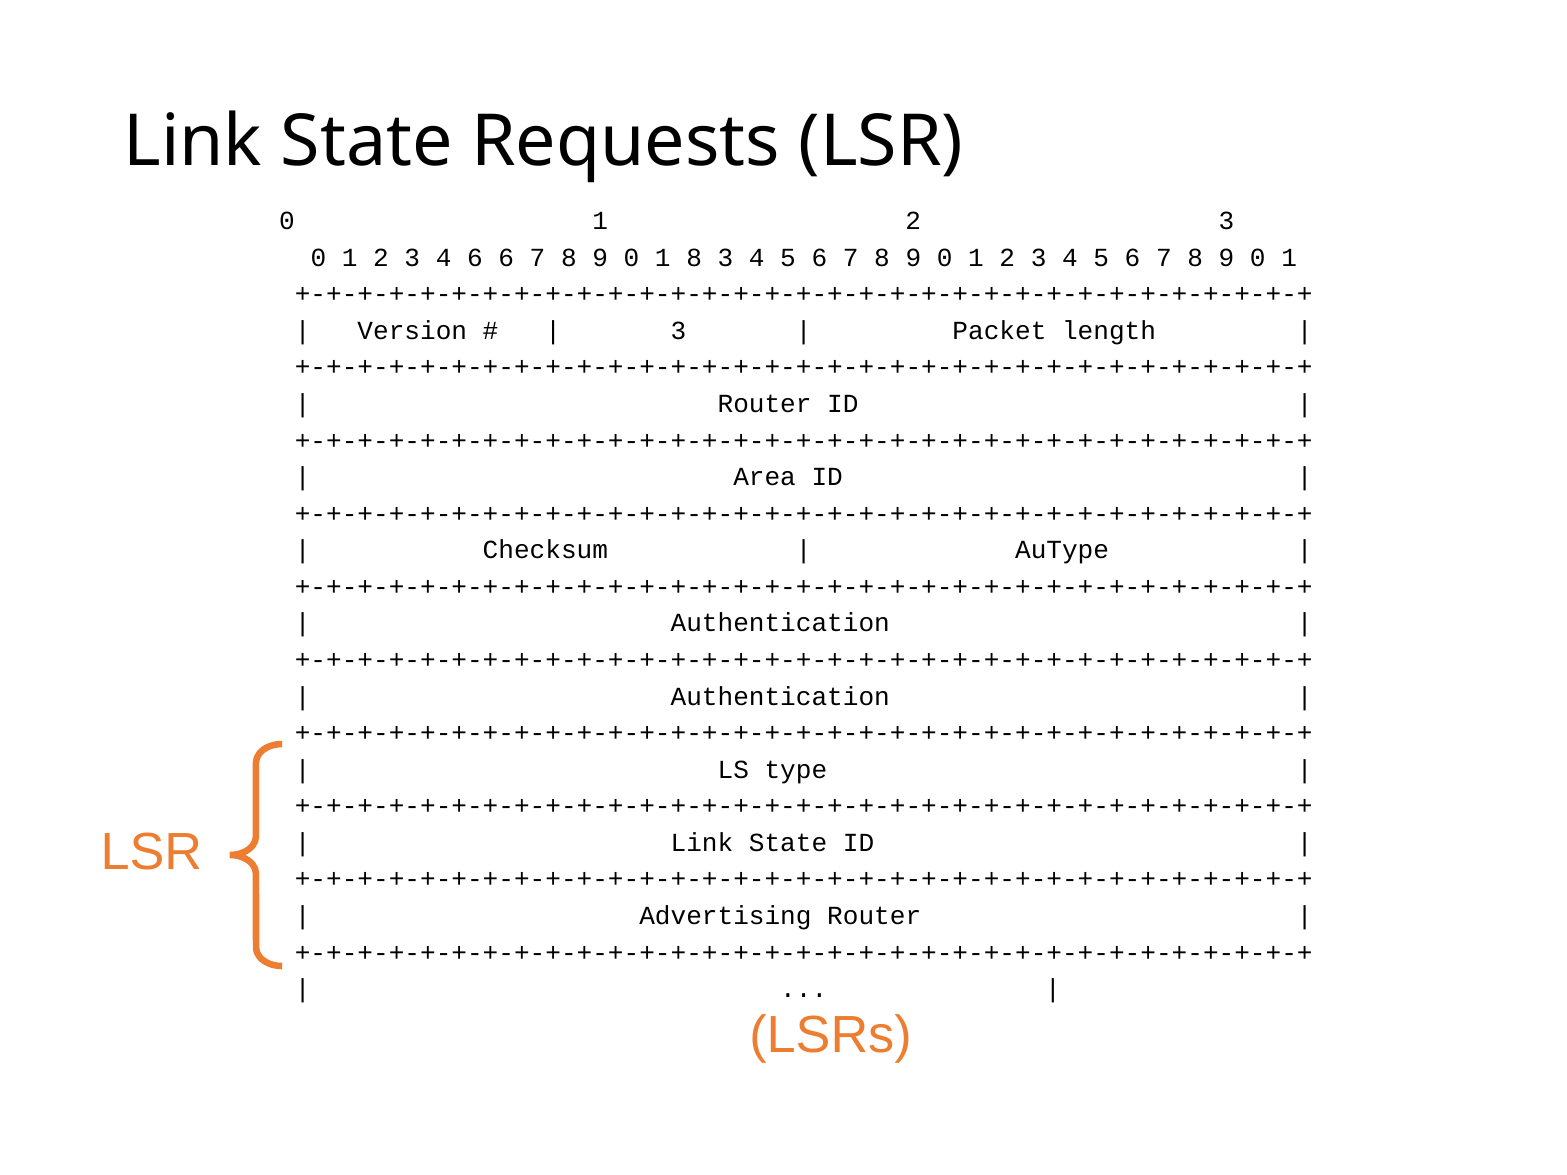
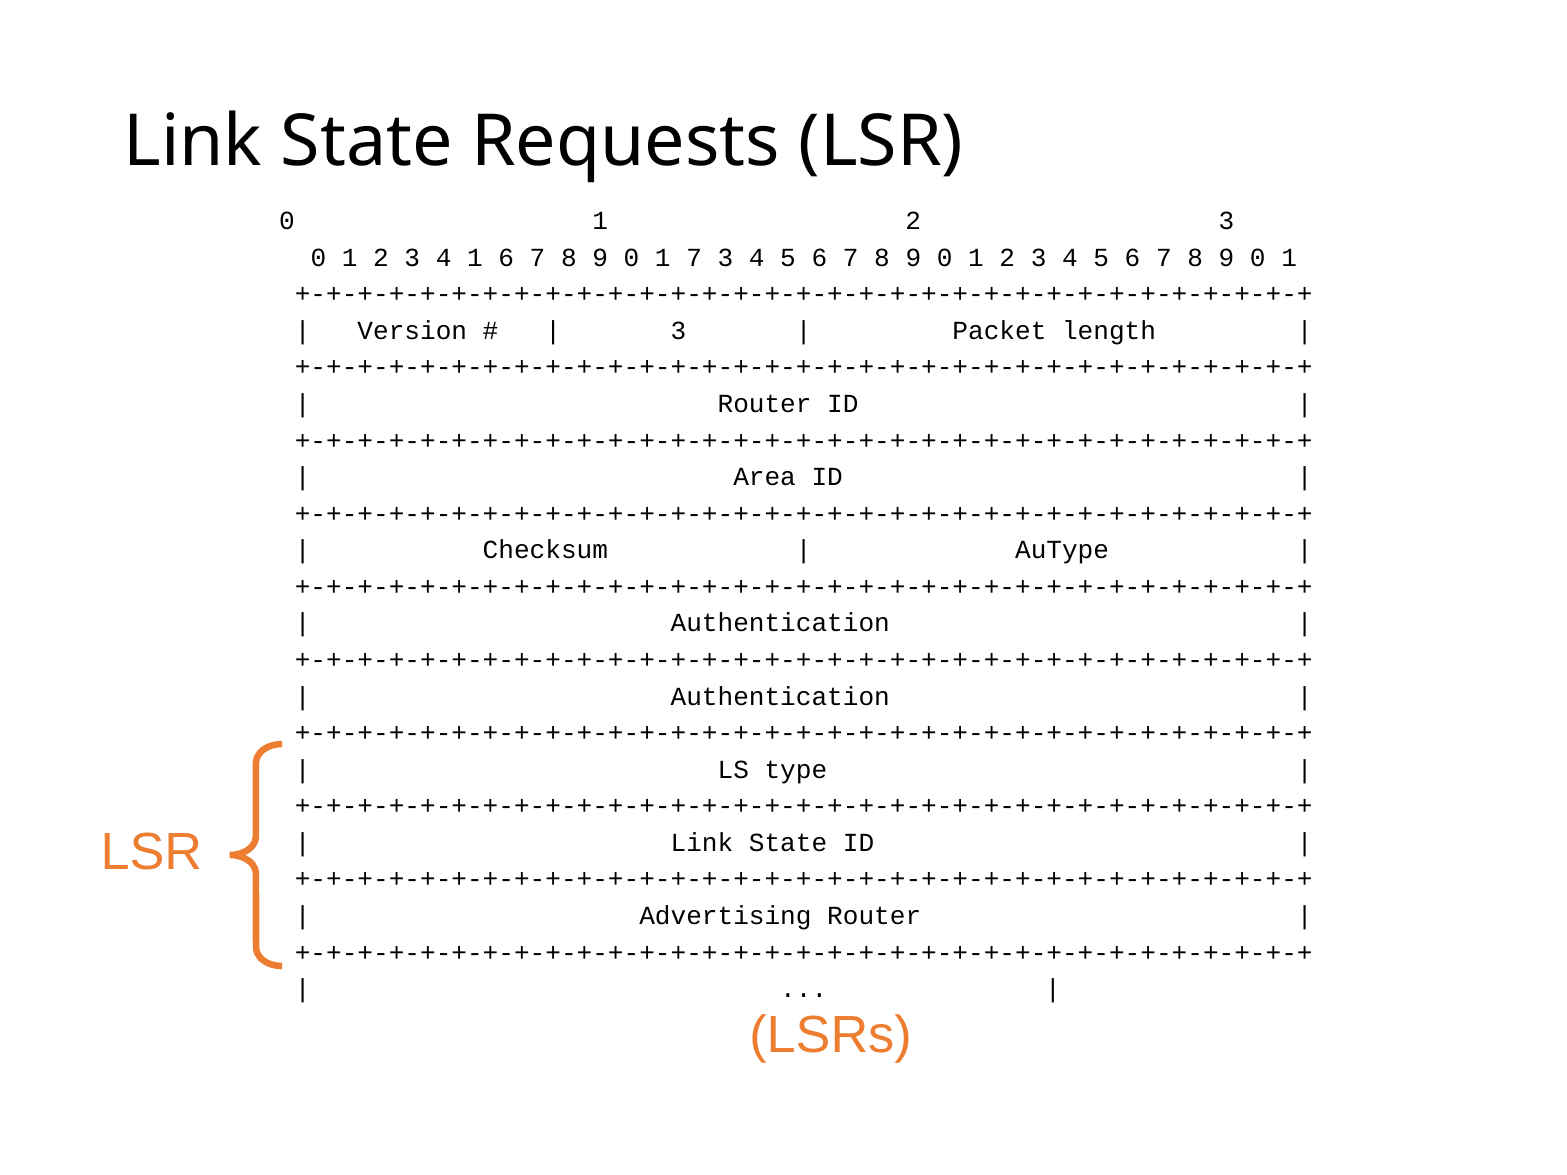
4 6: 6 -> 1
1 8: 8 -> 7
